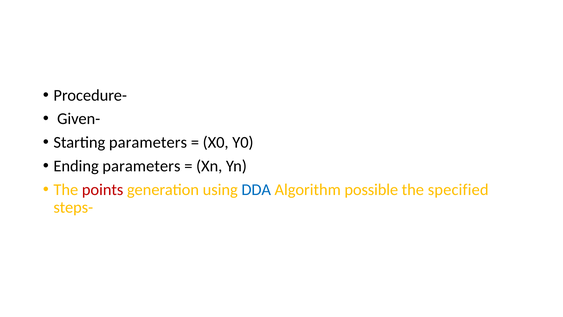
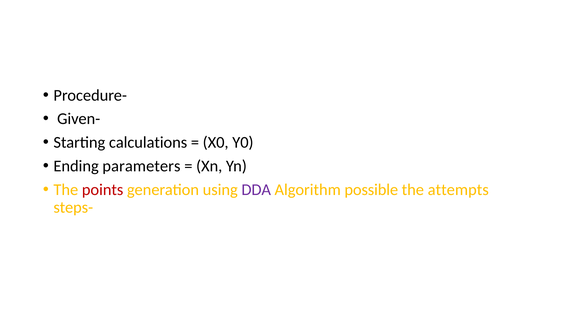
Starting parameters: parameters -> calculations
DDA colour: blue -> purple
specified: specified -> attempts
